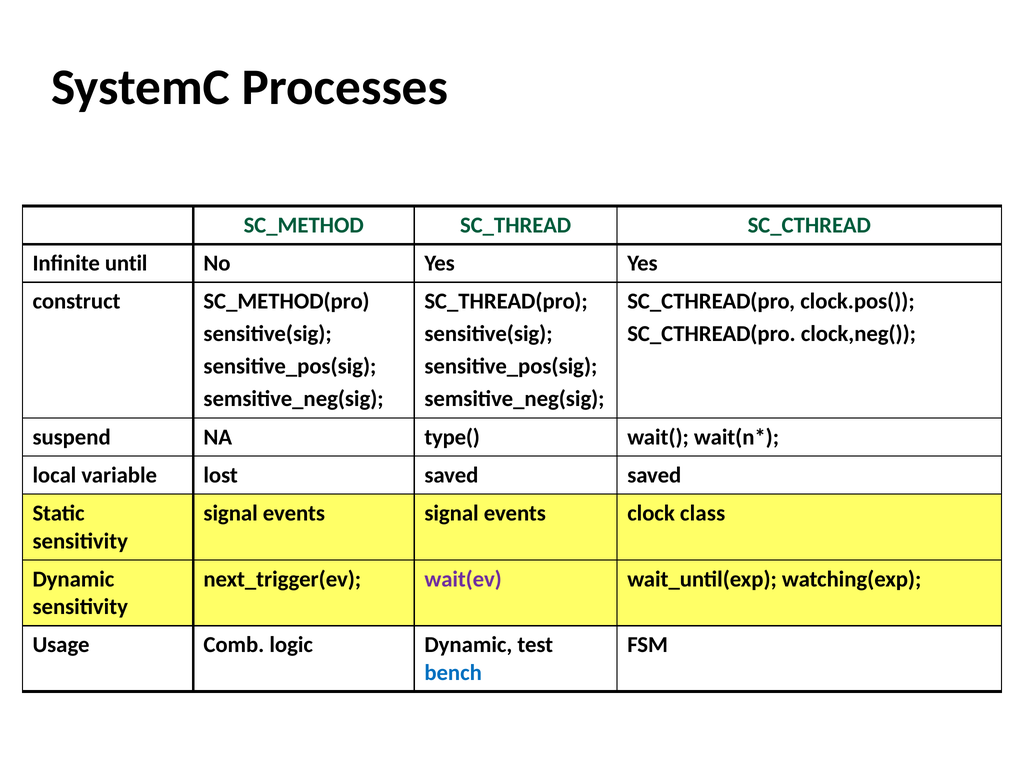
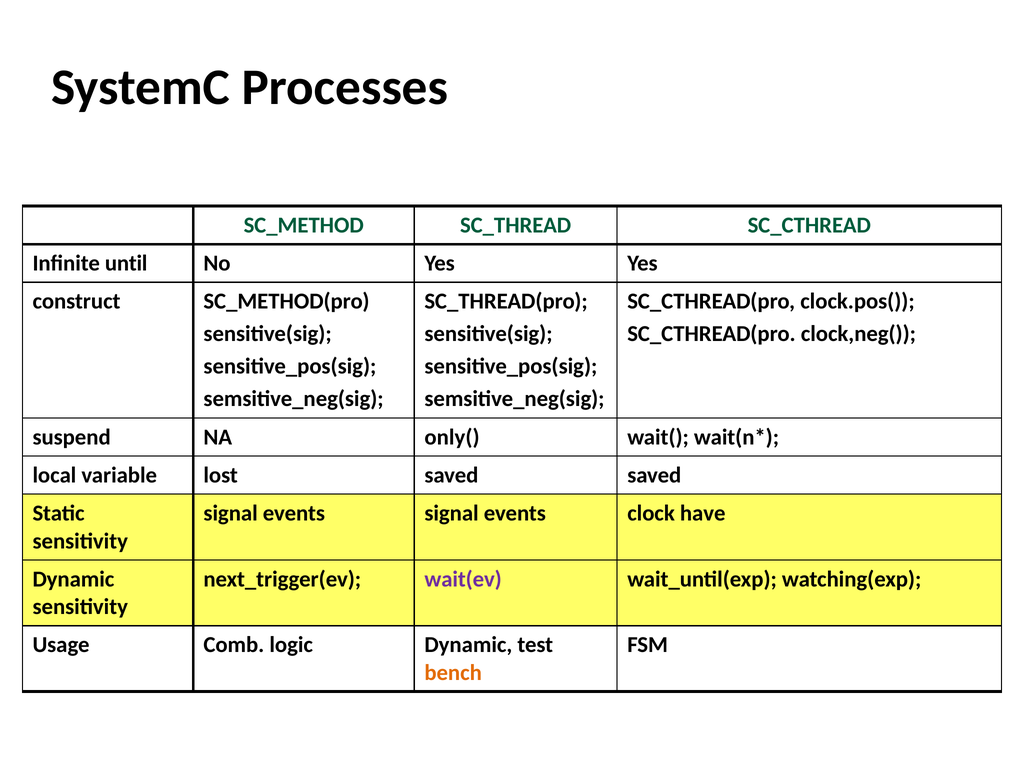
type(: type( -> only(
class: class -> have
bench colour: blue -> orange
